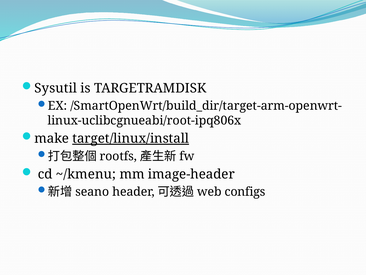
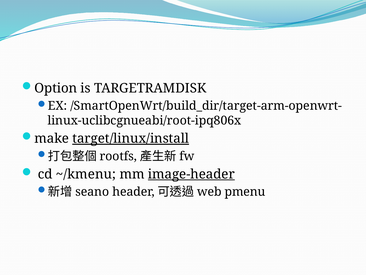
Sysutil: Sysutil -> Option
image-header underline: none -> present
configs: configs -> pmenu
